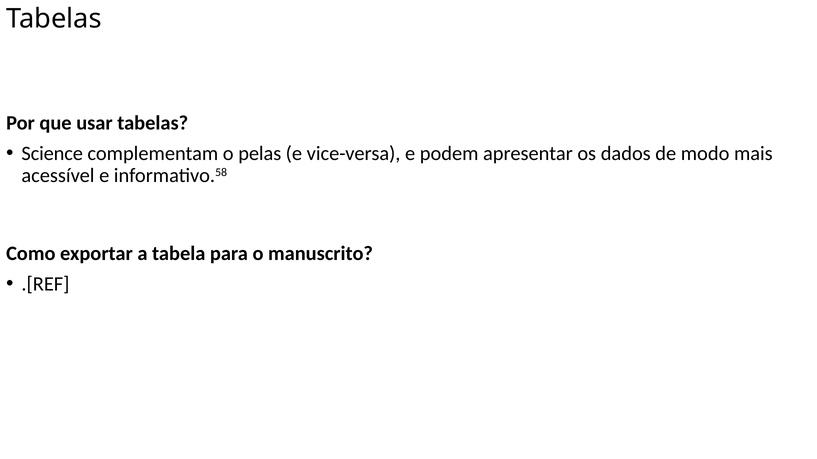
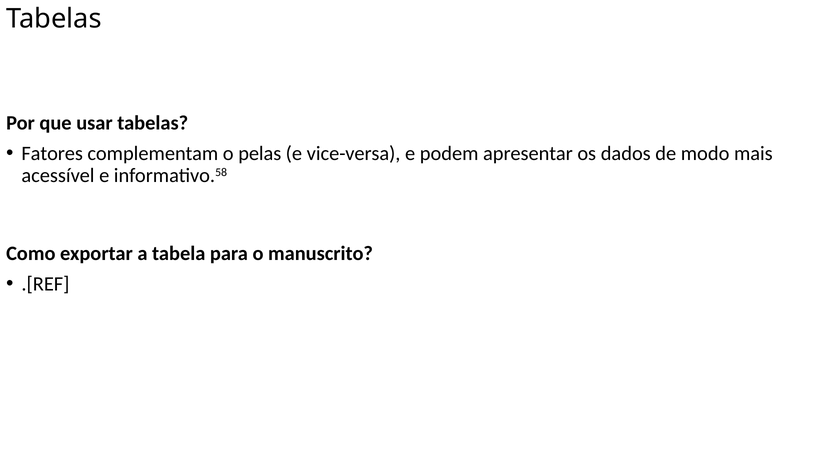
Science: Science -> Fatores
